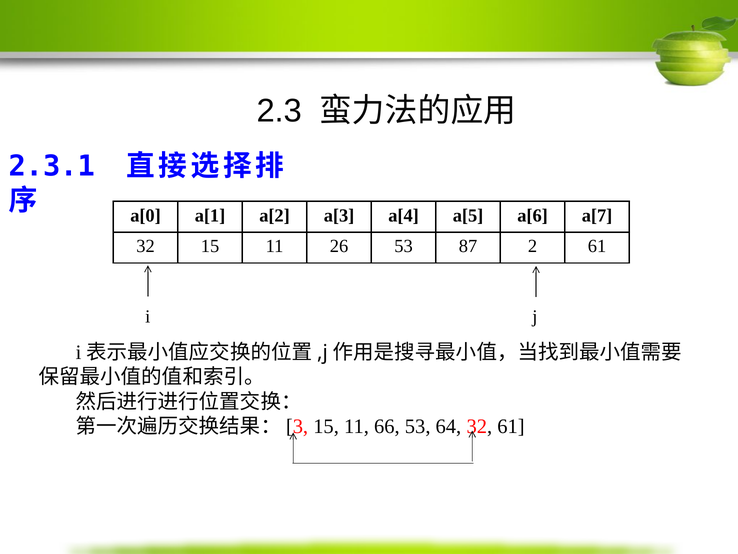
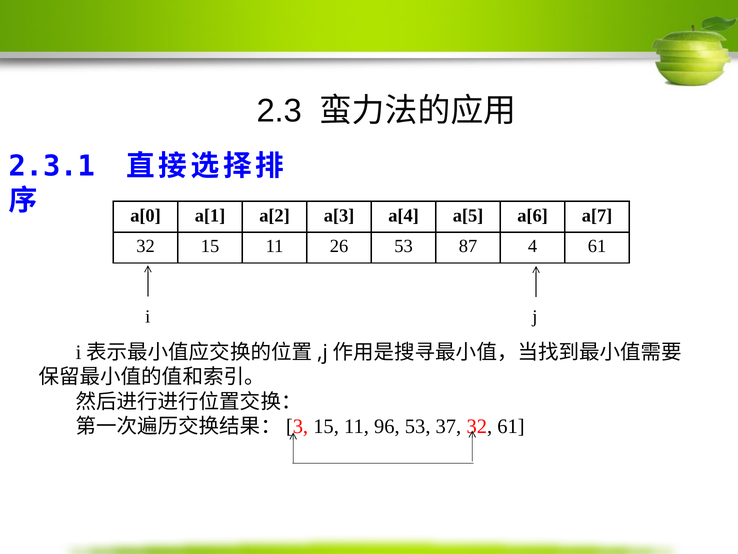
2: 2 -> 4
66: 66 -> 96
64: 64 -> 37
